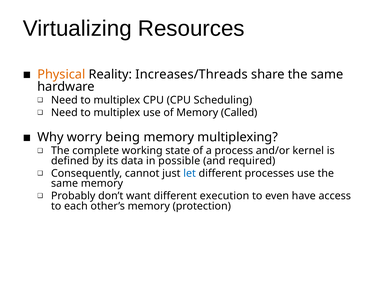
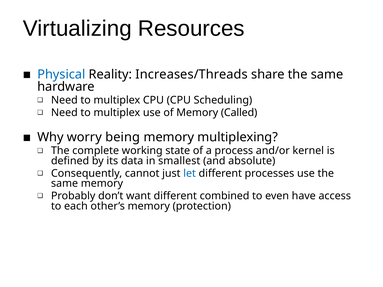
Physical colour: orange -> blue
possible: possible -> smallest
required: required -> absolute
execution: execution -> combined
